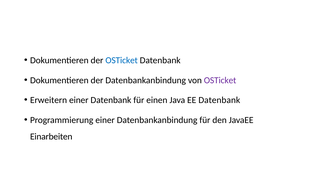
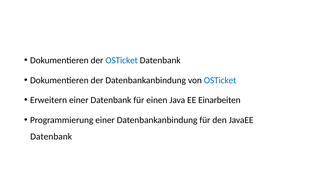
OSTicket at (220, 80) colour: purple -> blue
EE Datenbank: Datenbank -> Einarbeiten
Einarbeiten at (51, 137): Einarbeiten -> Datenbank
